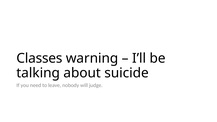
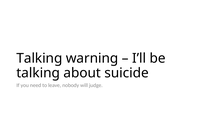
Classes at (39, 58): Classes -> Talking
